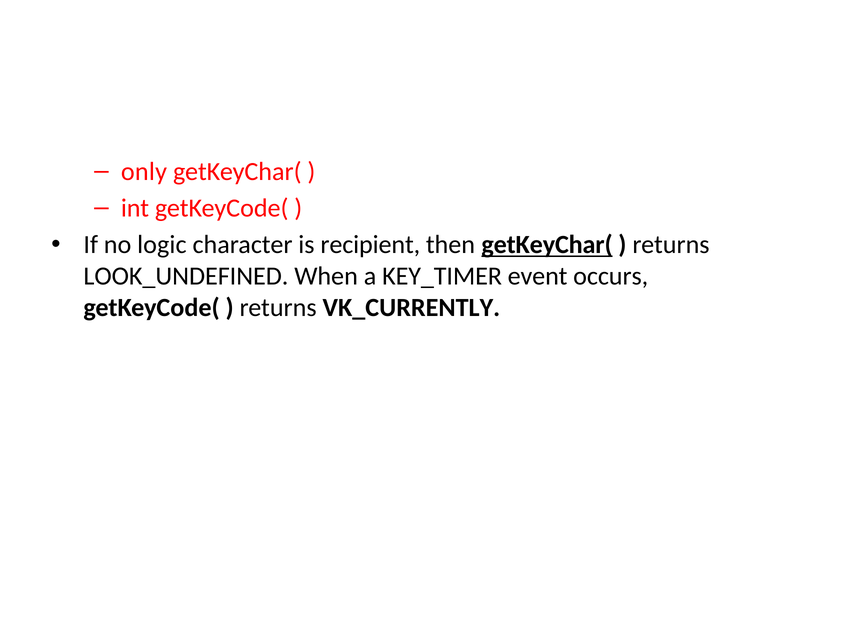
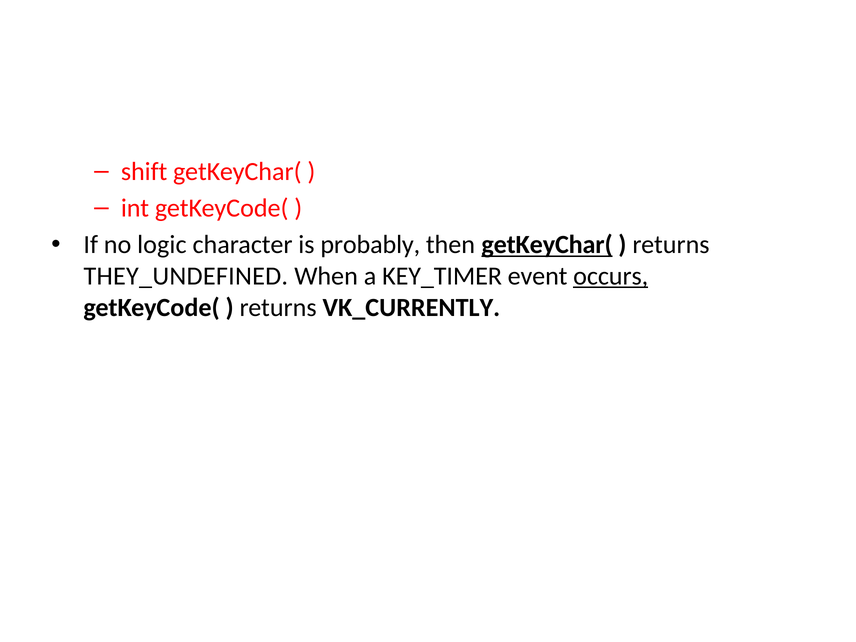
only: only -> shift
recipient: recipient -> probably
LOOK_UNDEFINED: LOOK_UNDEFINED -> THEY_UNDEFINED
occurs underline: none -> present
